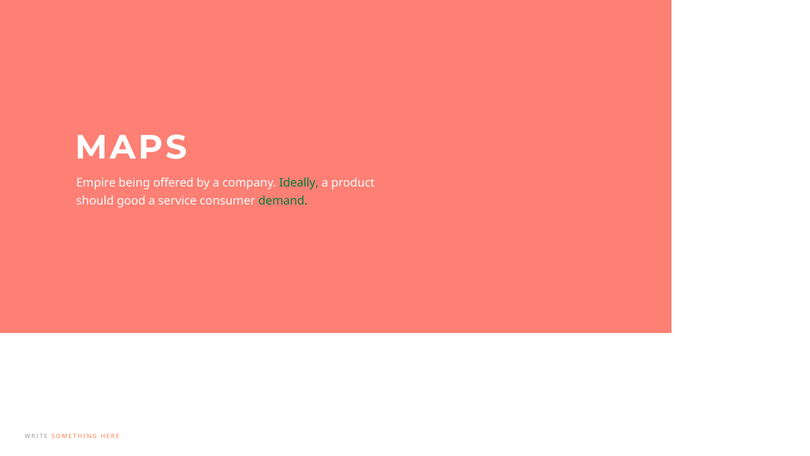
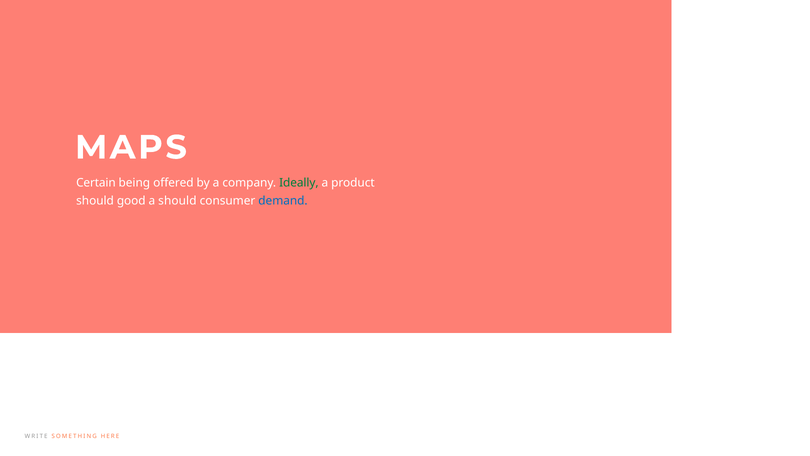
Empire: Empire -> Certain
a service: service -> should
demand colour: green -> blue
